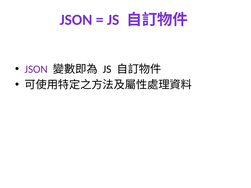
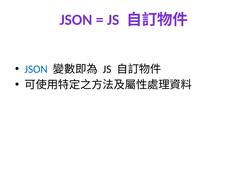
JSON at (36, 69) colour: purple -> blue
